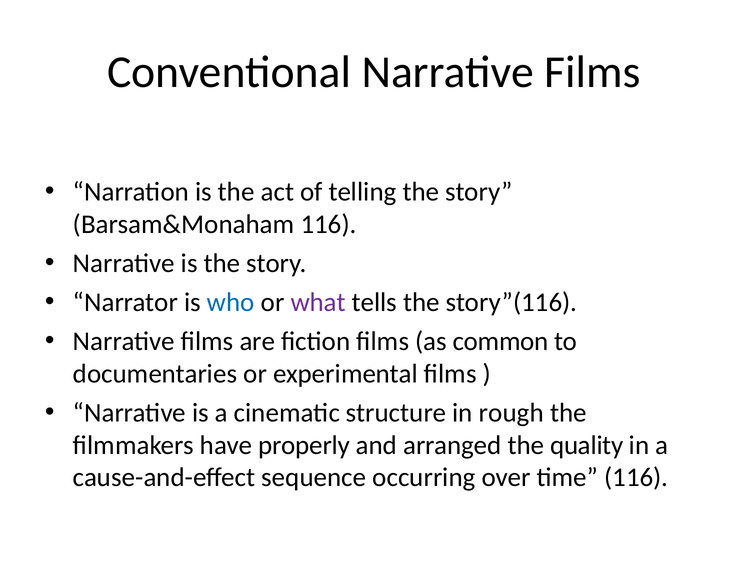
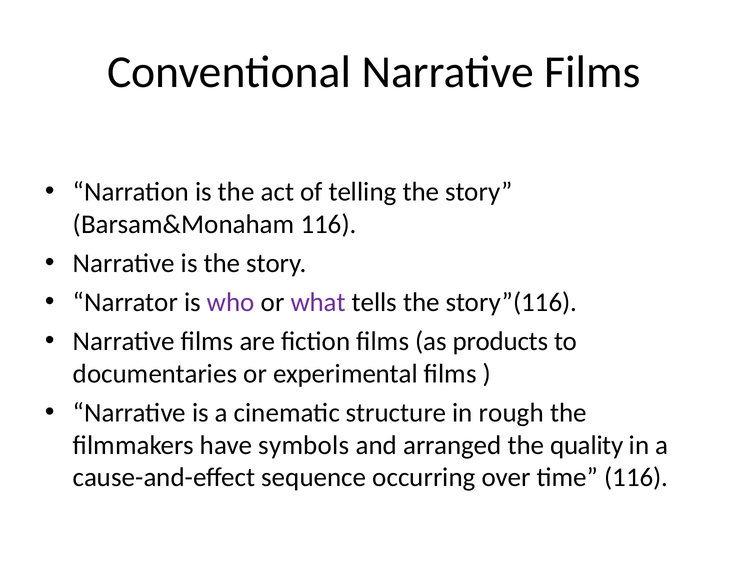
who colour: blue -> purple
common: common -> products
properly: properly -> symbols
